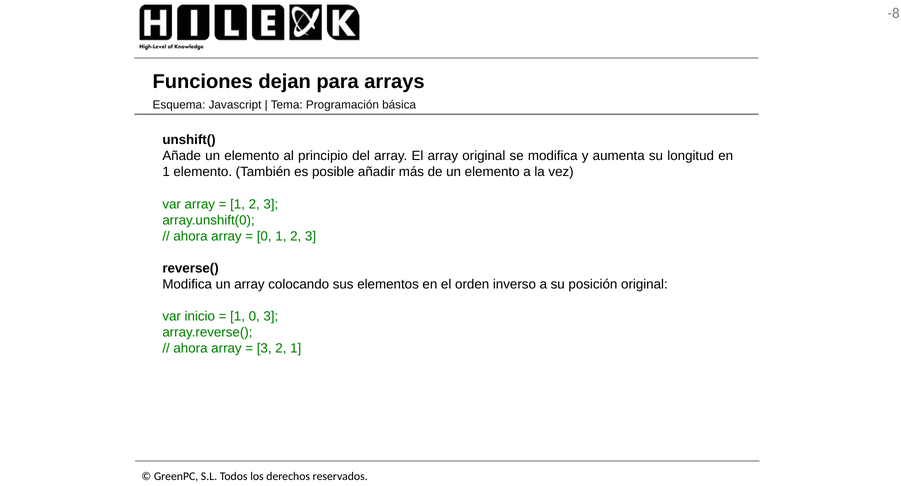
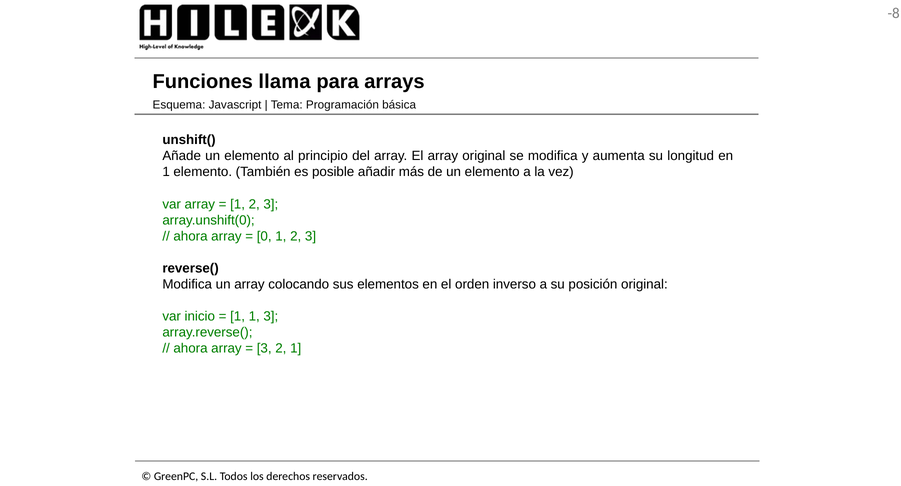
dejan: dejan -> llama
1 0: 0 -> 1
